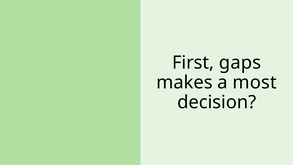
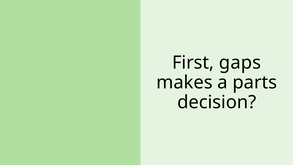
most: most -> parts
